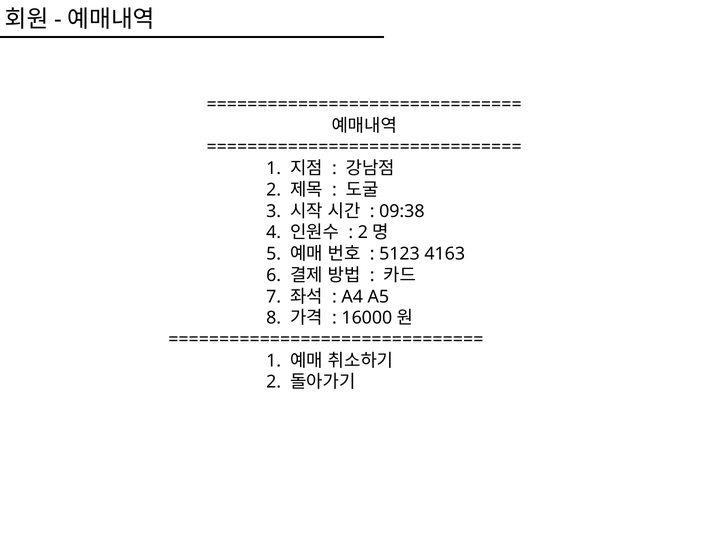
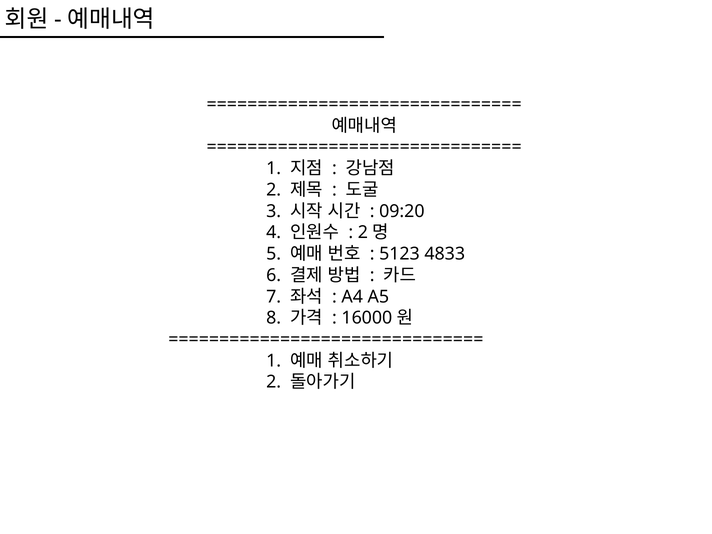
09:38: 09:38 -> 09:20
4163: 4163 -> 4833
